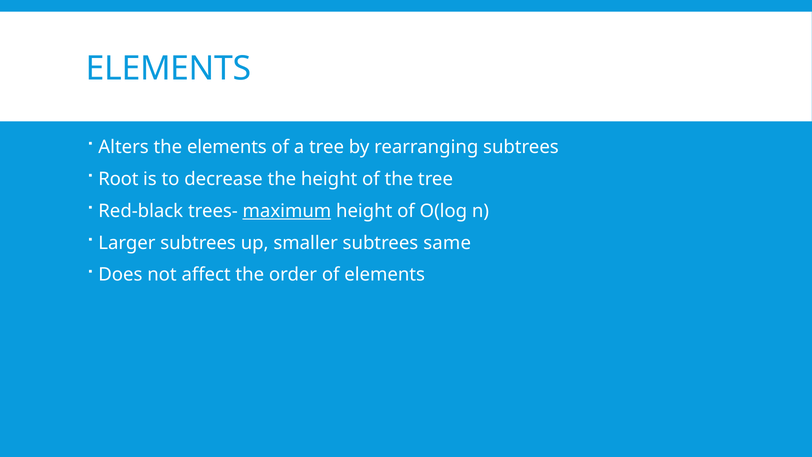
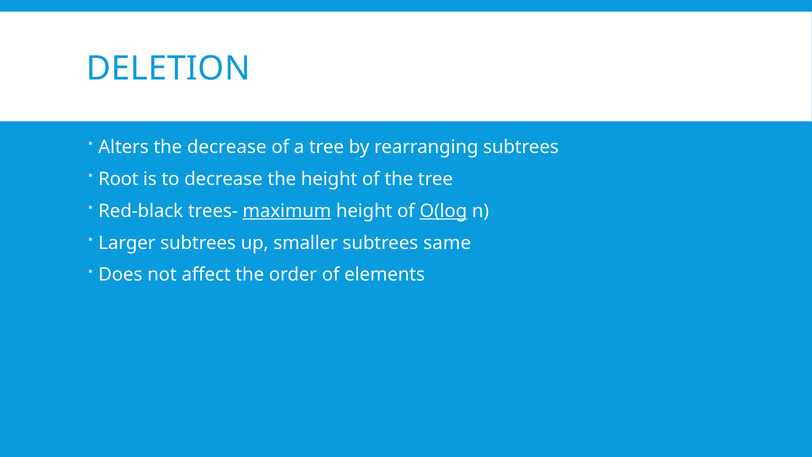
ELEMENTS at (169, 68): ELEMENTS -> DELETION
the elements: elements -> decrease
O(log underline: none -> present
